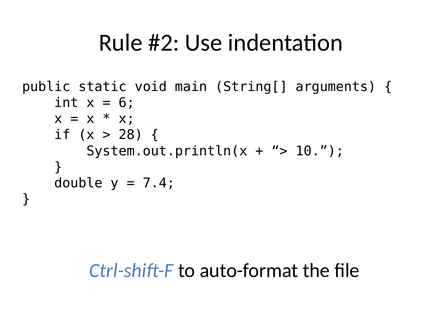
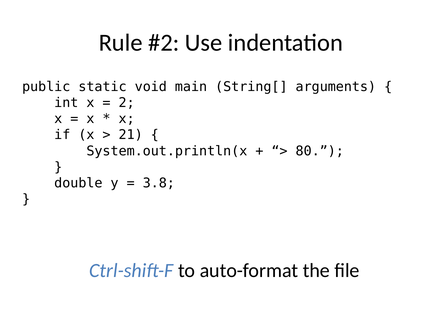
6: 6 -> 2
28: 28 -> 21
10: 10 -> 80
7.4: 7.4 -> 3.8
